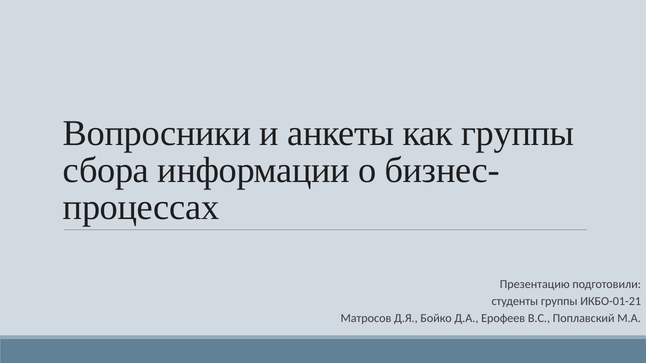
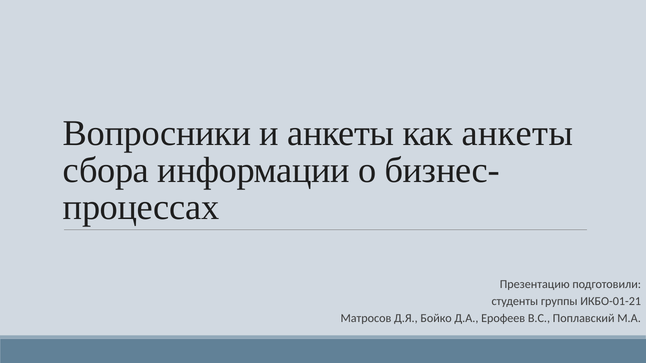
как группы: группы -> анкеты
